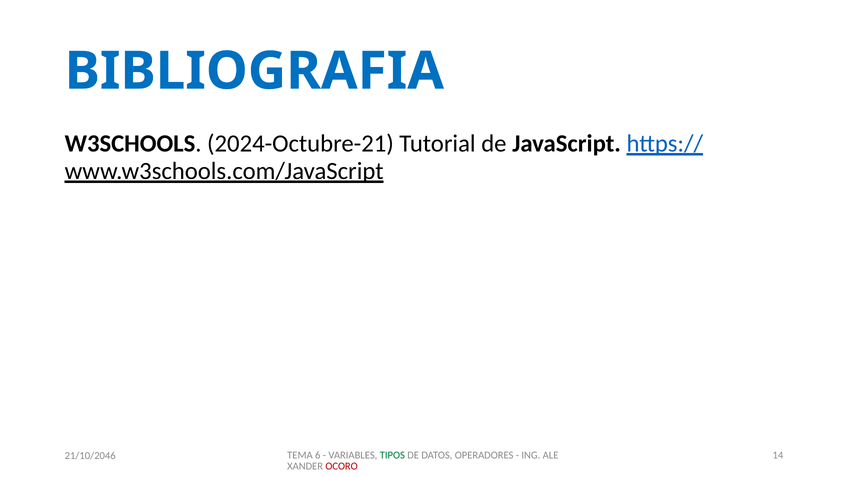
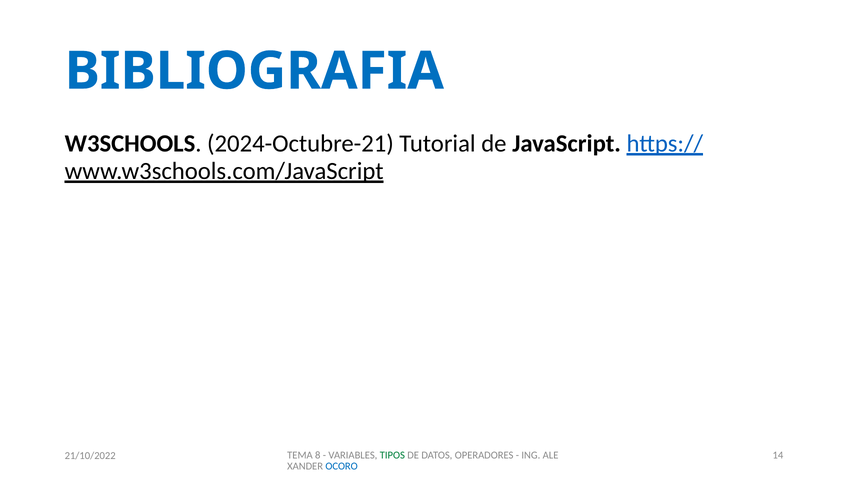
6: 6 -> 8
21/10/2046: 21/10/2046 -> 21/10/2022
OCORO colour: red -> blue
